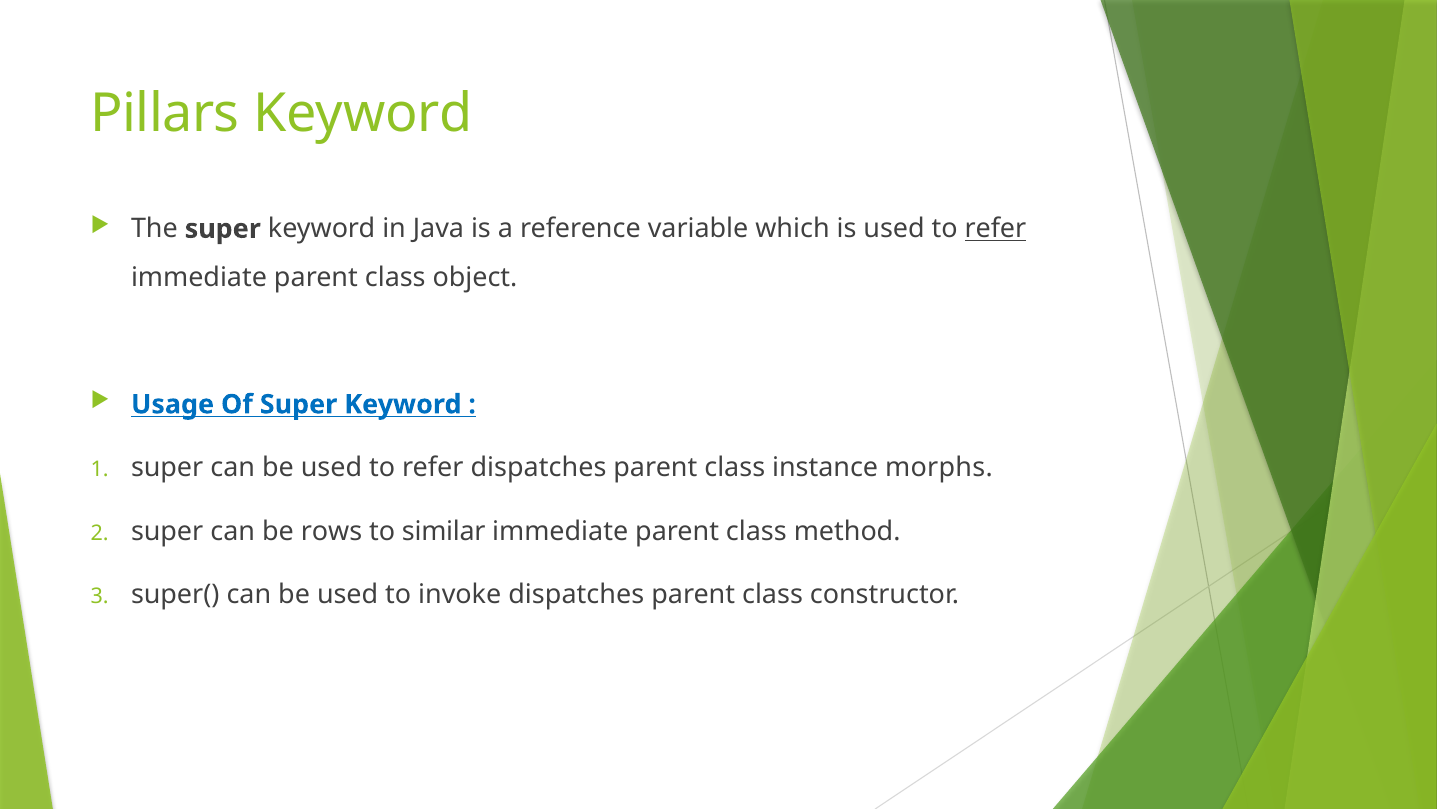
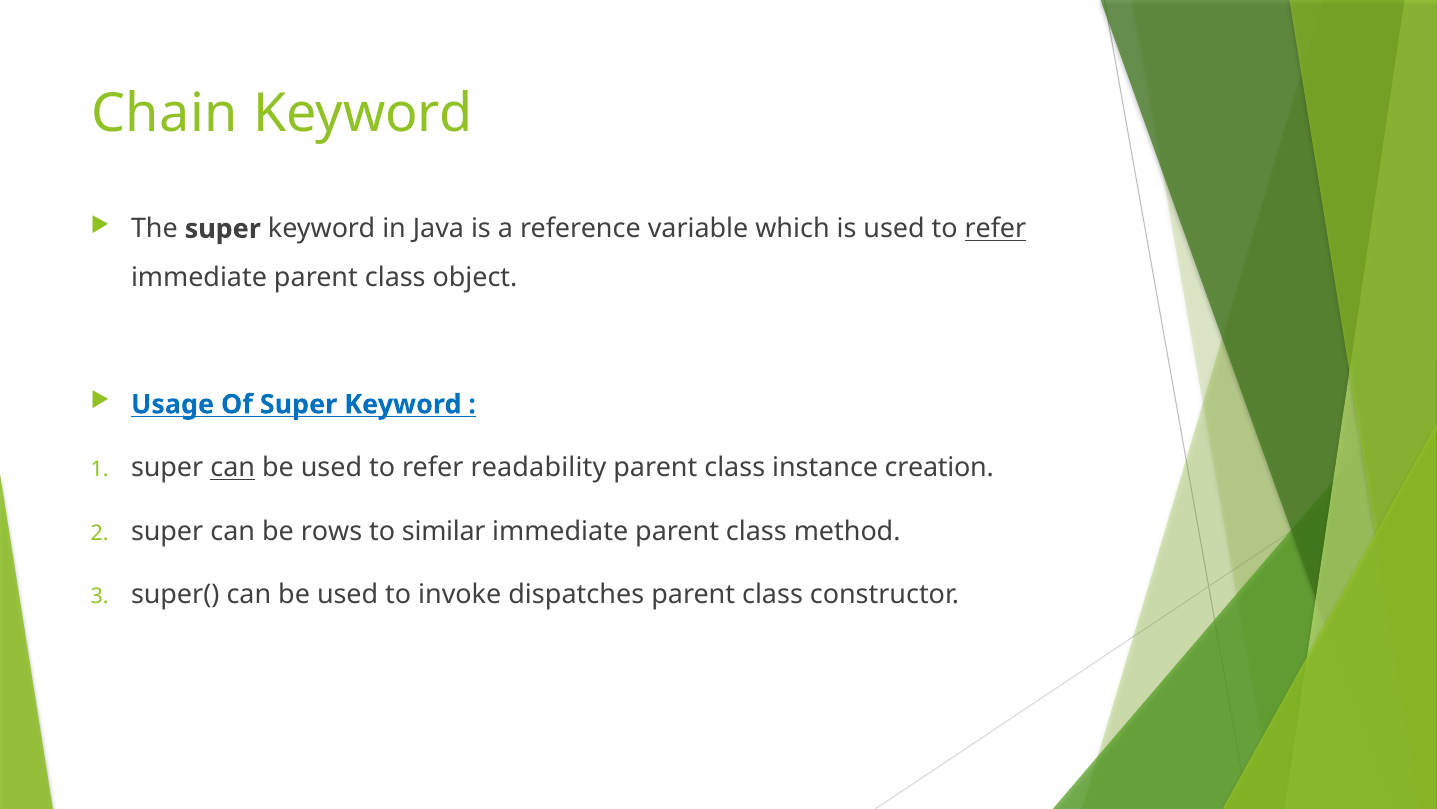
Pillars: Pillars -> Chain
can at (233, 468) underline: none -> present
refer dispatches: dispatches -> readability
morphs: morphs -> creation
